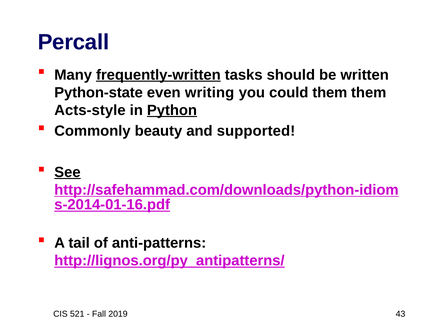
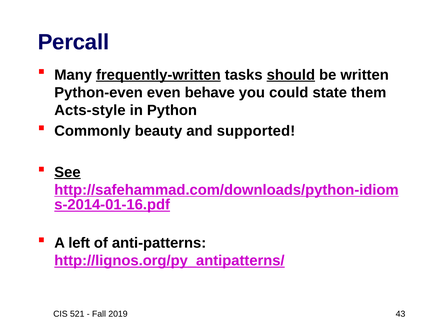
should underline: none -> present
Python-state: Python-state -> Python-even
writing: writing -> behave
could them: them -> state
Python underline: present -> none
tail: tail -> left
